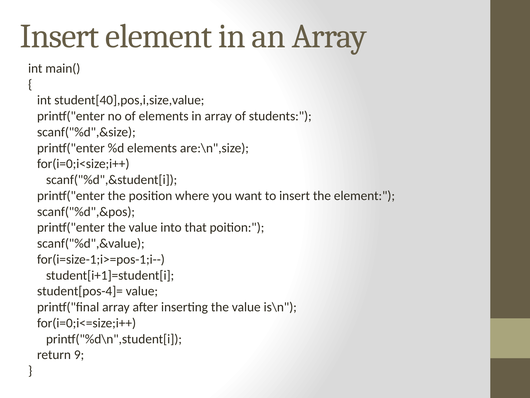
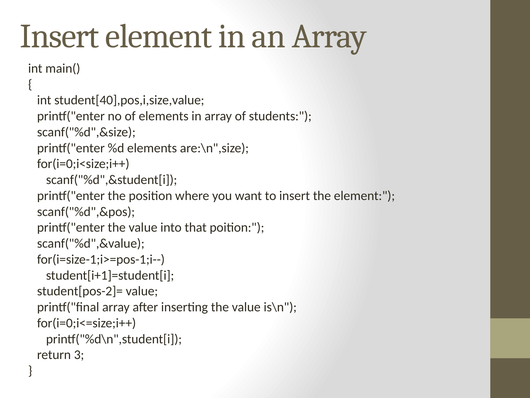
student[pos-4]=: student[pos-4]= -> student[pos-2]=
9: 9 -> 3
